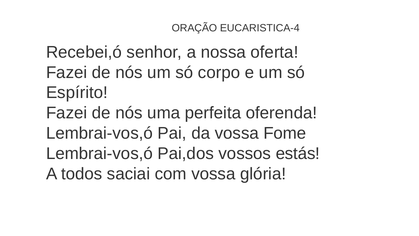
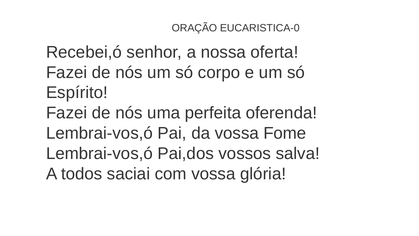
EUCARISTICA-4: EUCARISTICA-4 -> EUCARISTICA-0
estás: estás -> salva
